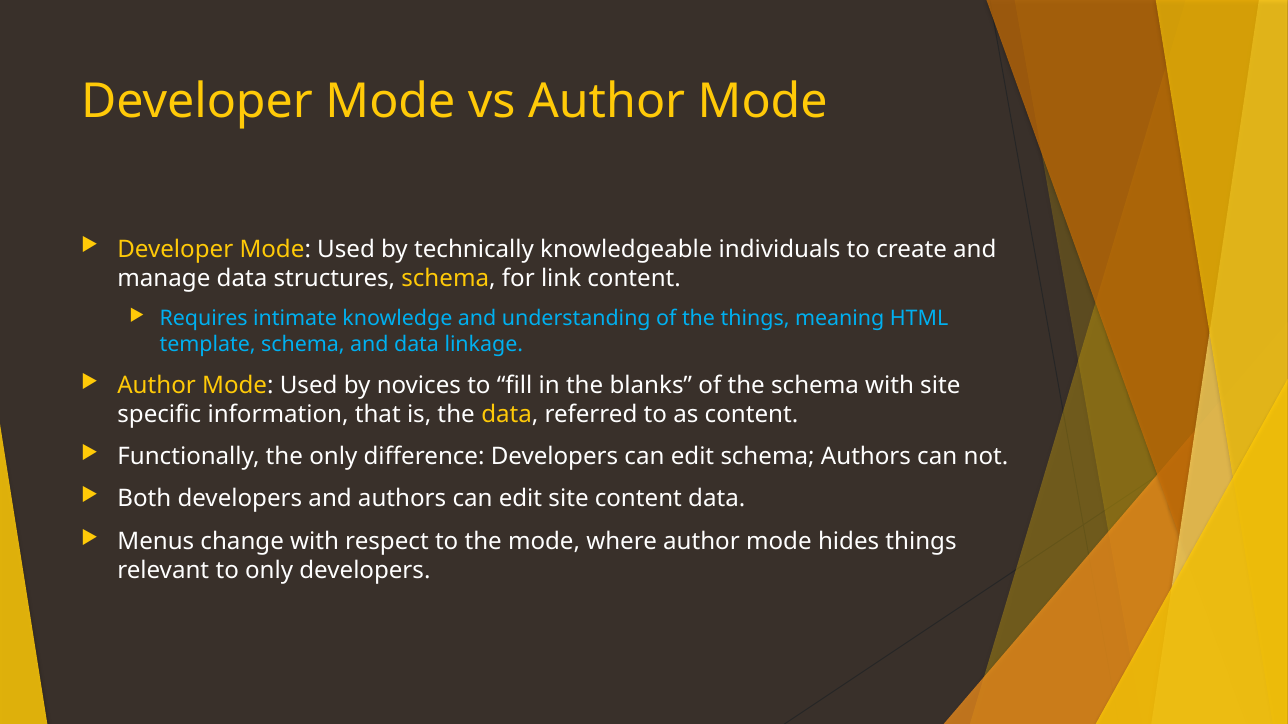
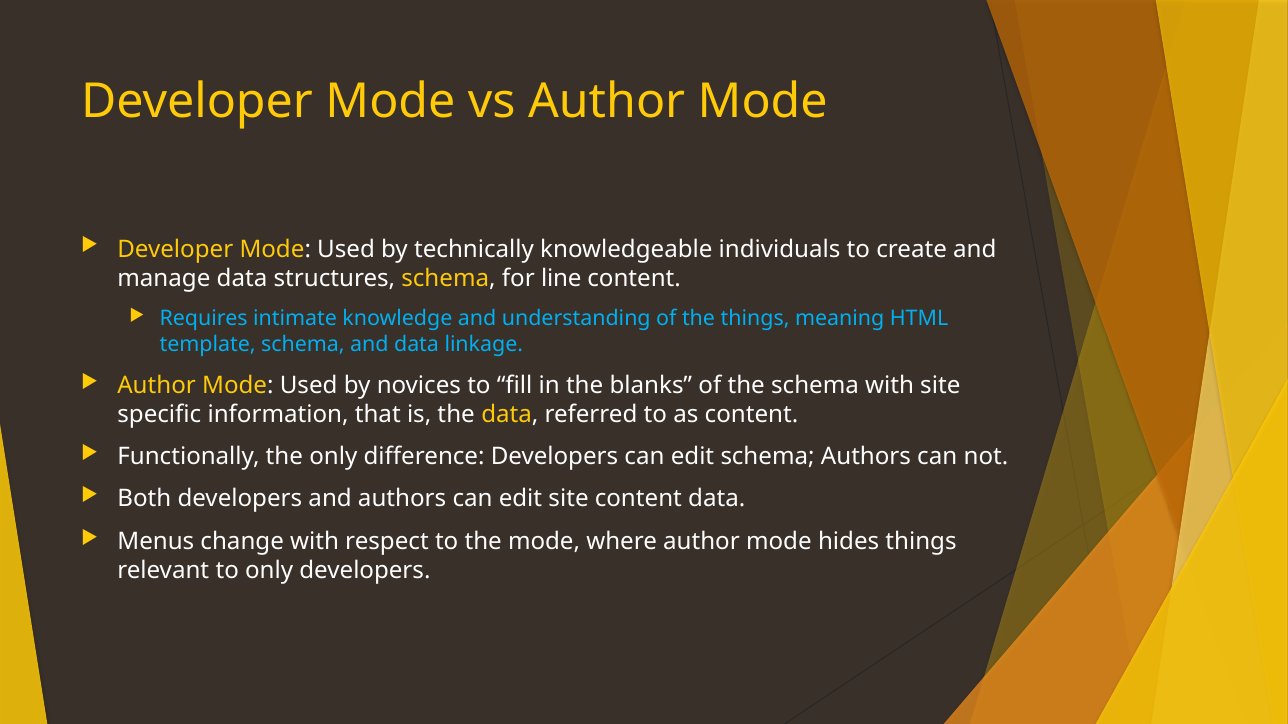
link: link -> line
